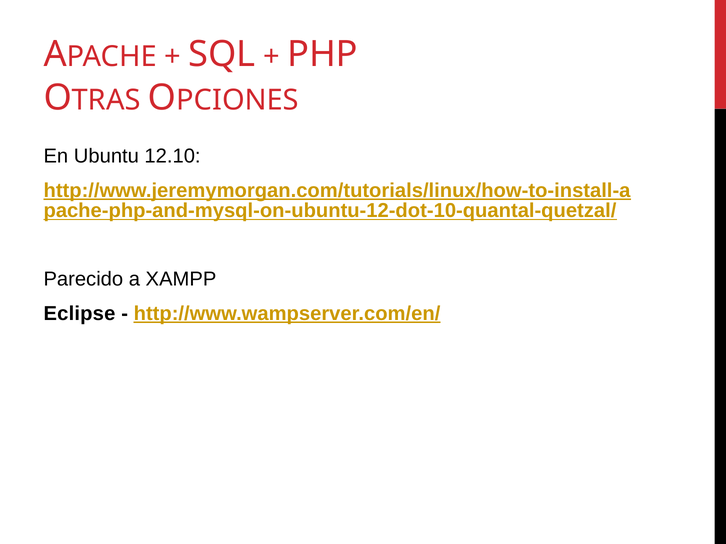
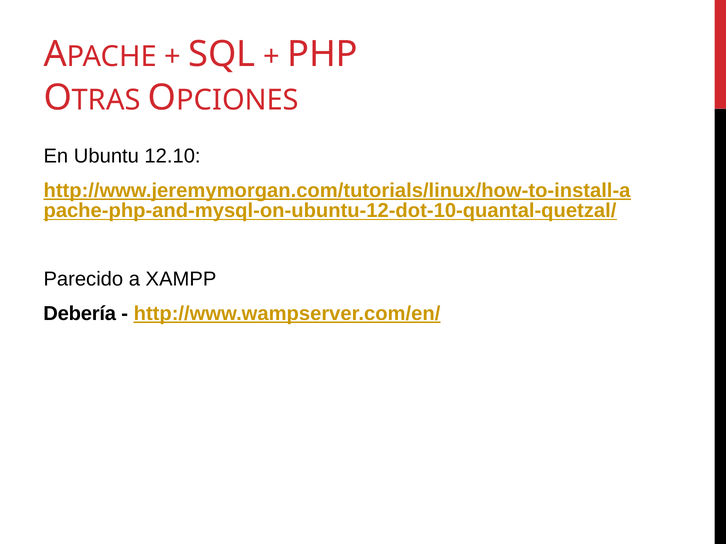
Eclipse: Eclipse -> Debería
